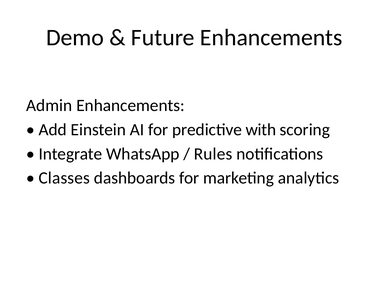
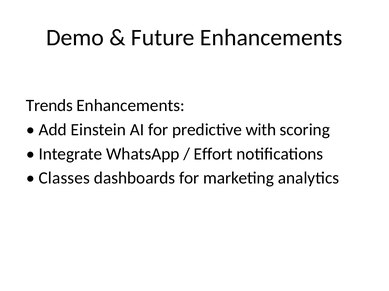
Admin: Admin -> Trends
Rules: Rules -> Effort
